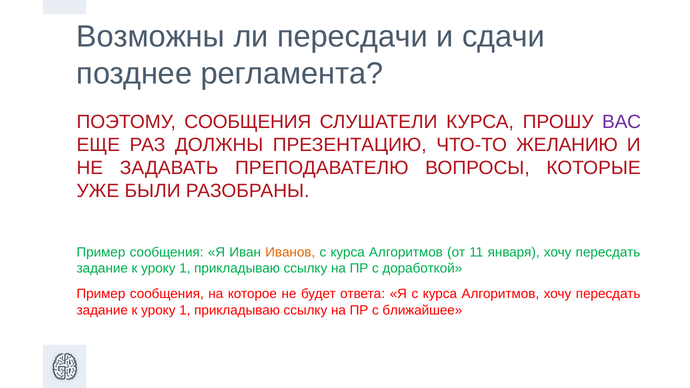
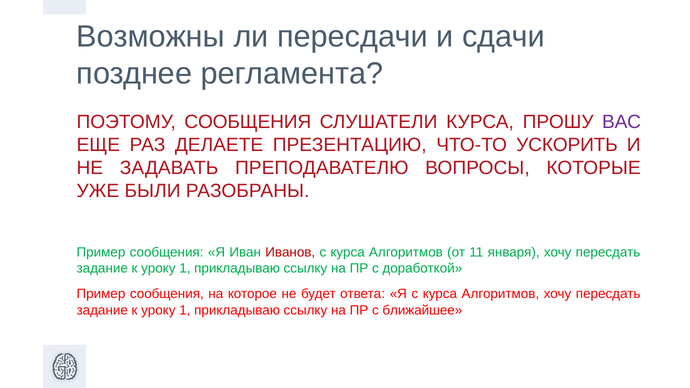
ДОЛЖНЫ: ДОЛЖНЫ -> ДЕЛАЕТЕ
ЖЕЛАНИЮ: ЖЕЛАНИЮ -> УСКОРИТЬ
Иванов colour: orange -> red
